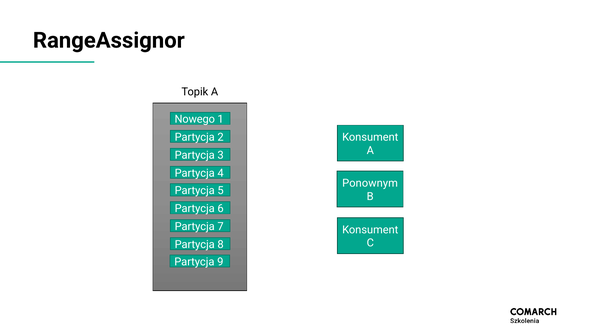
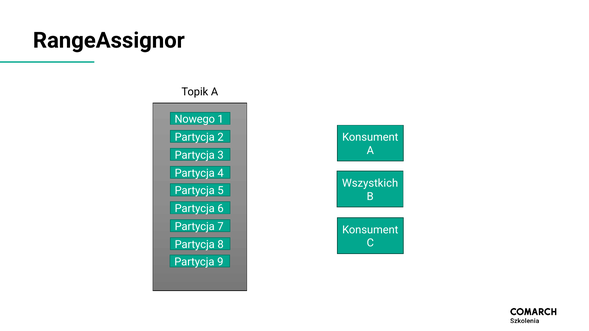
Ponownym: Ponownym -> Wszystkich
